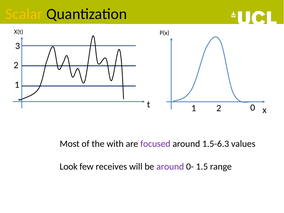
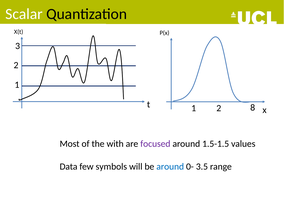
Scalar colour: yellow -> white
0: 0 -> 8
1.5-6.3: 1.5-6.3 -> 1.5-1.5
Look: Look -> Data
receives: receives -> symbols
around at (170, 167) colour: purple -> blue
1.5: 1.5 -> 3.5
